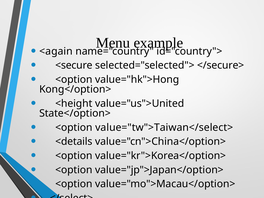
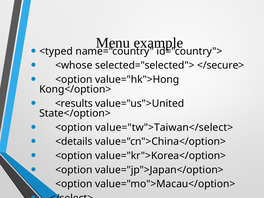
<again: <again -> <typed
<secure: <secure -> <whose
<height: <height -> <results
